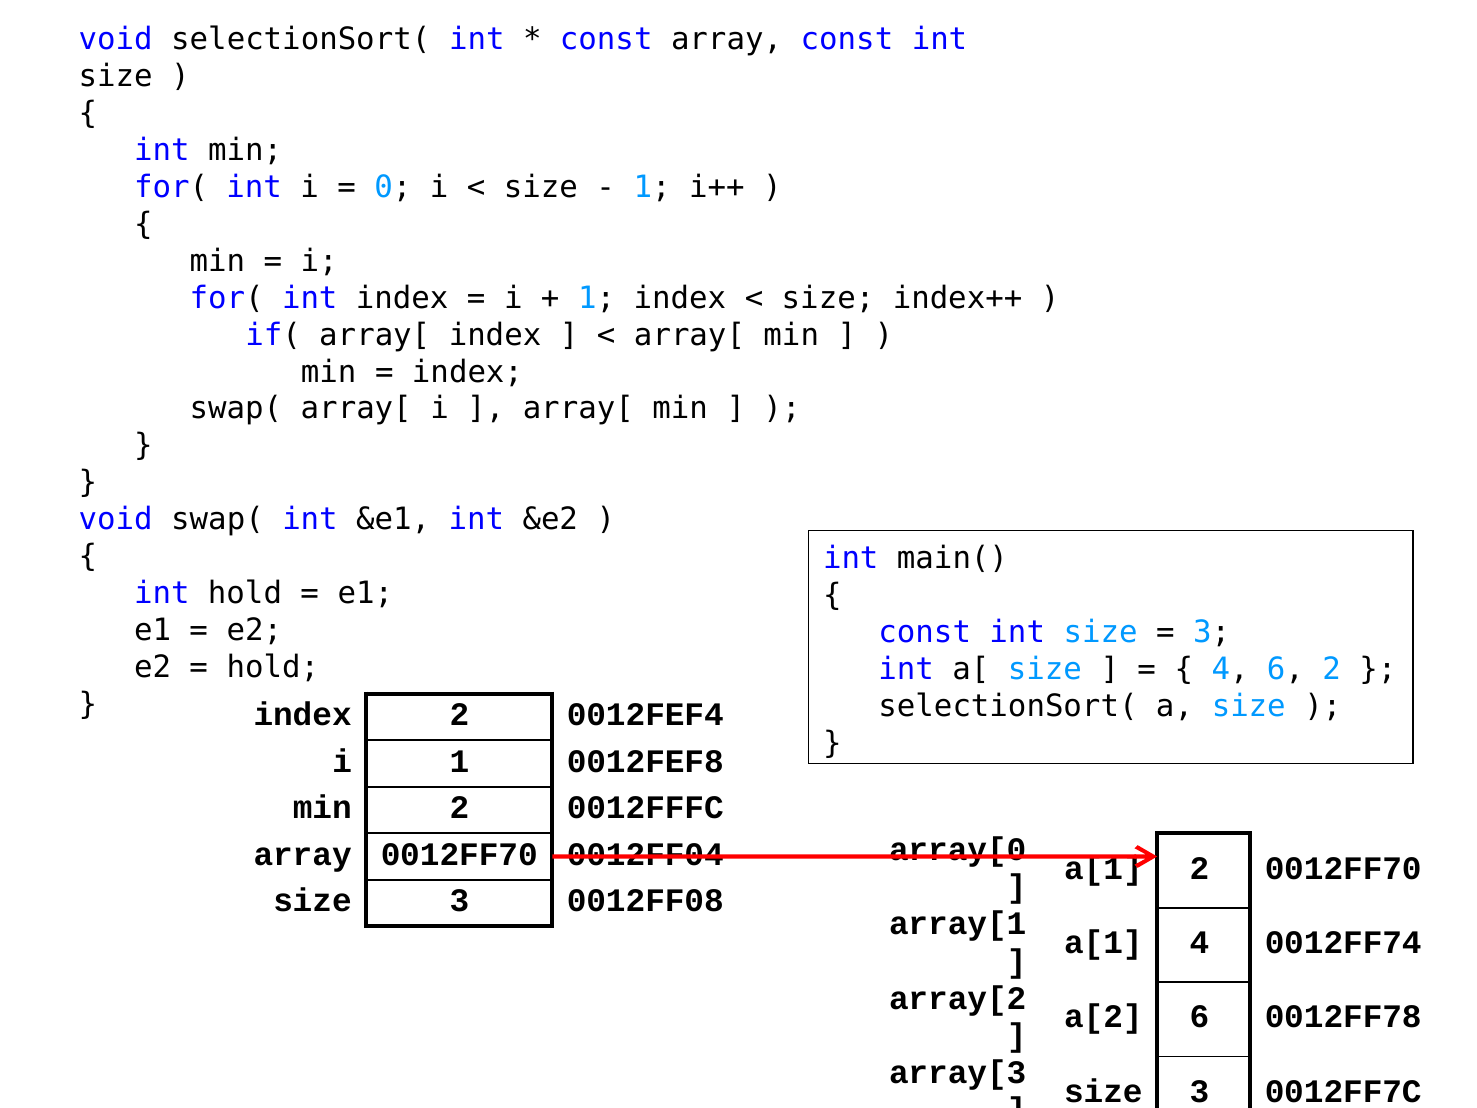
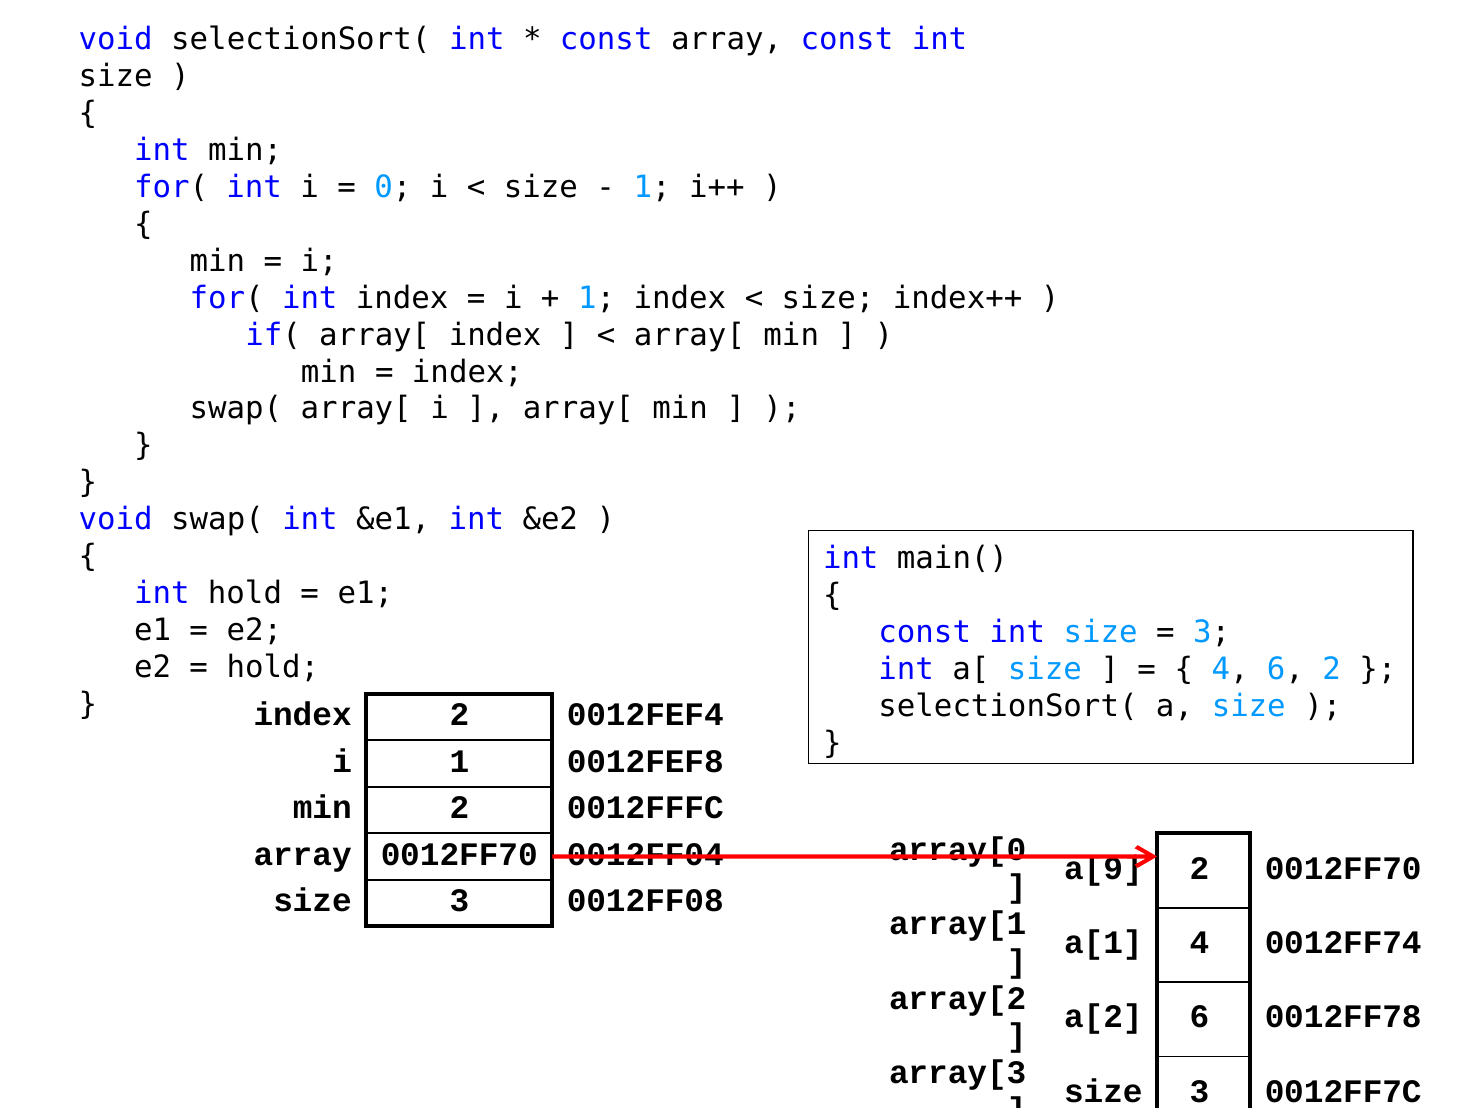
a[1 at (1103, 868): a[1 -> a[9
